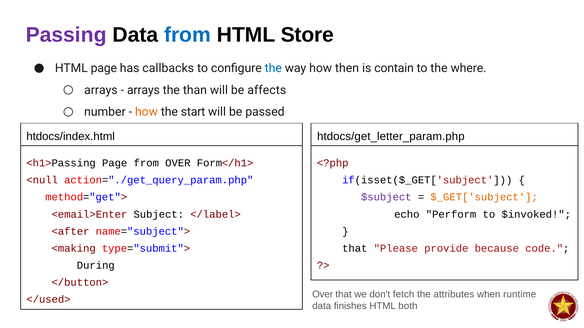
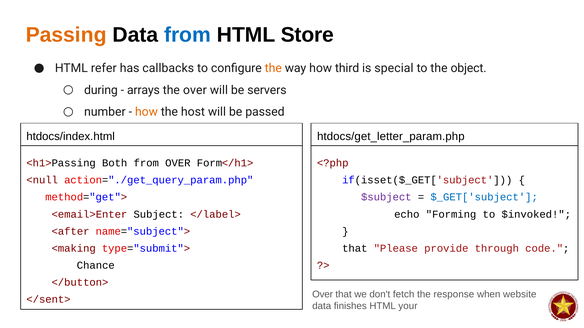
Passing colour: purple -> orange
HTML page: page -> refer
the at (273, 68) colour: blue -> orange
then: then -> third
contain: contain -> special
where: where -> object
arrays at (101, 90): arrays -> during
the than: than -> over
affects: affects -> servers
start: start -> host
<h1>Passing Page: Page -> Both
$_GET['subject colour: orange -> blue
Perform: Perform -> Forming
because: because -> through
During: During -> Chance
attributes: attributes -> response
runtime: runtime -> website
</used>: </used> -> </sent>
both: both -> your
